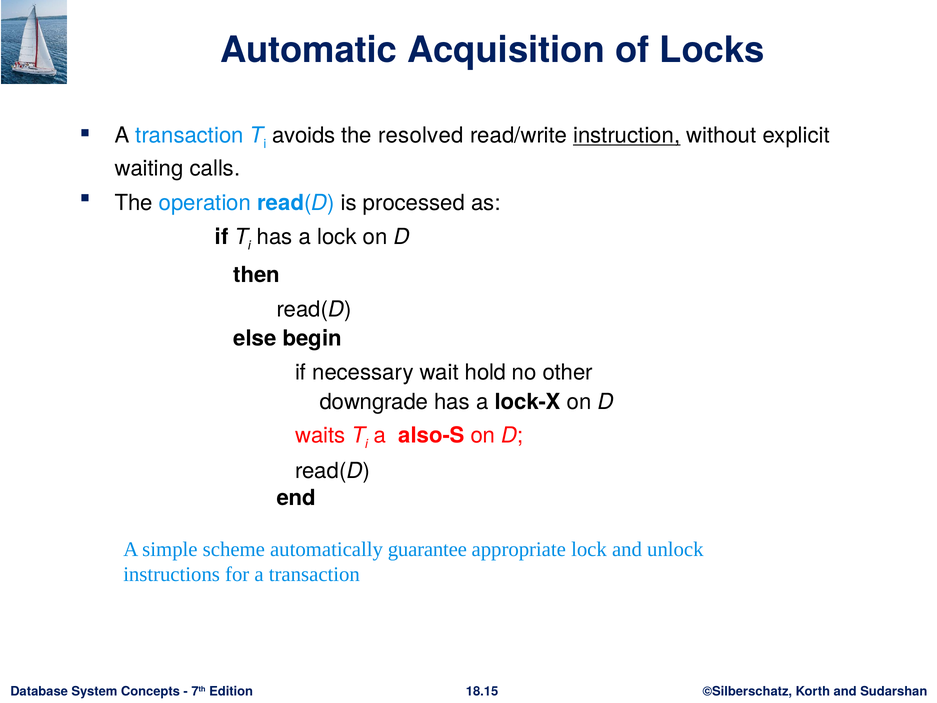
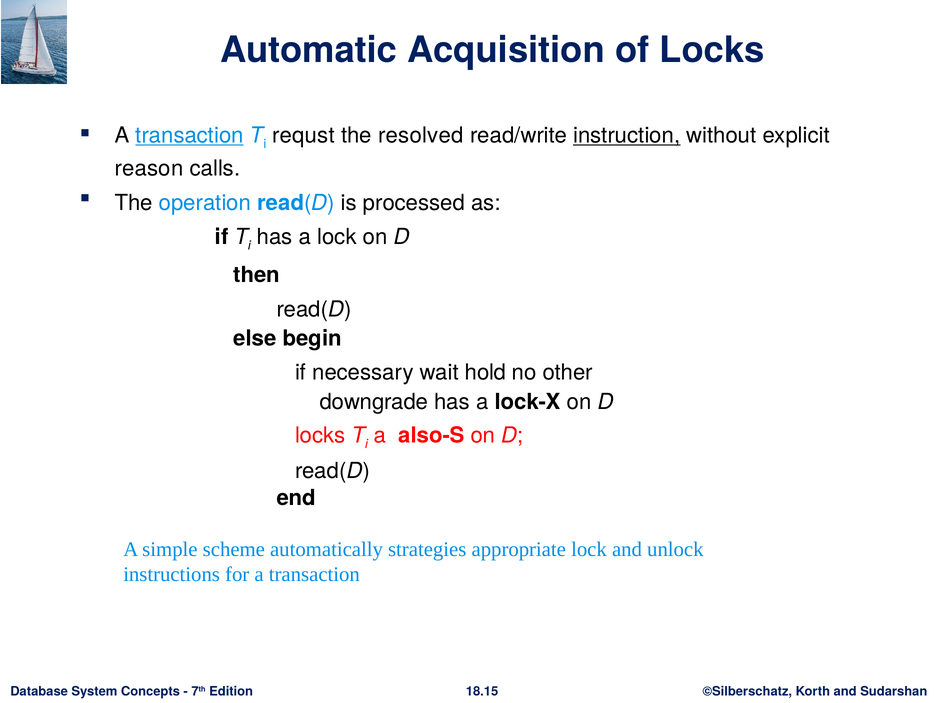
transaction at (190, 135) underline: none -> present
avoids: avoids -> requst
waiting: waiting -> reason
waits at (320, 435): waits -> locks
guarantee: guarantee -> strategies
